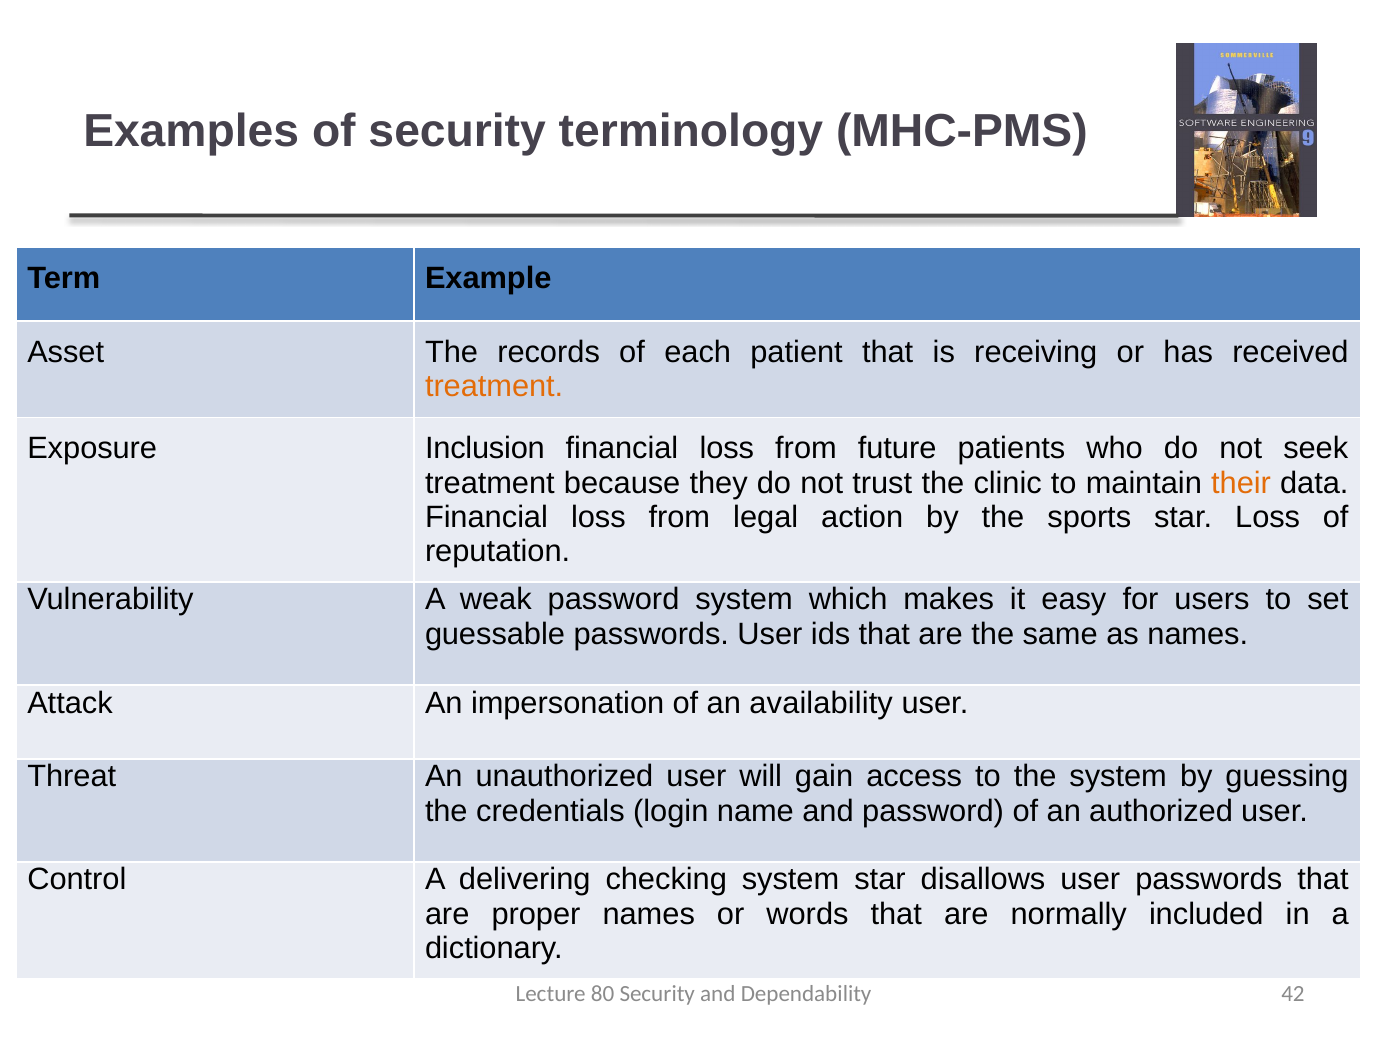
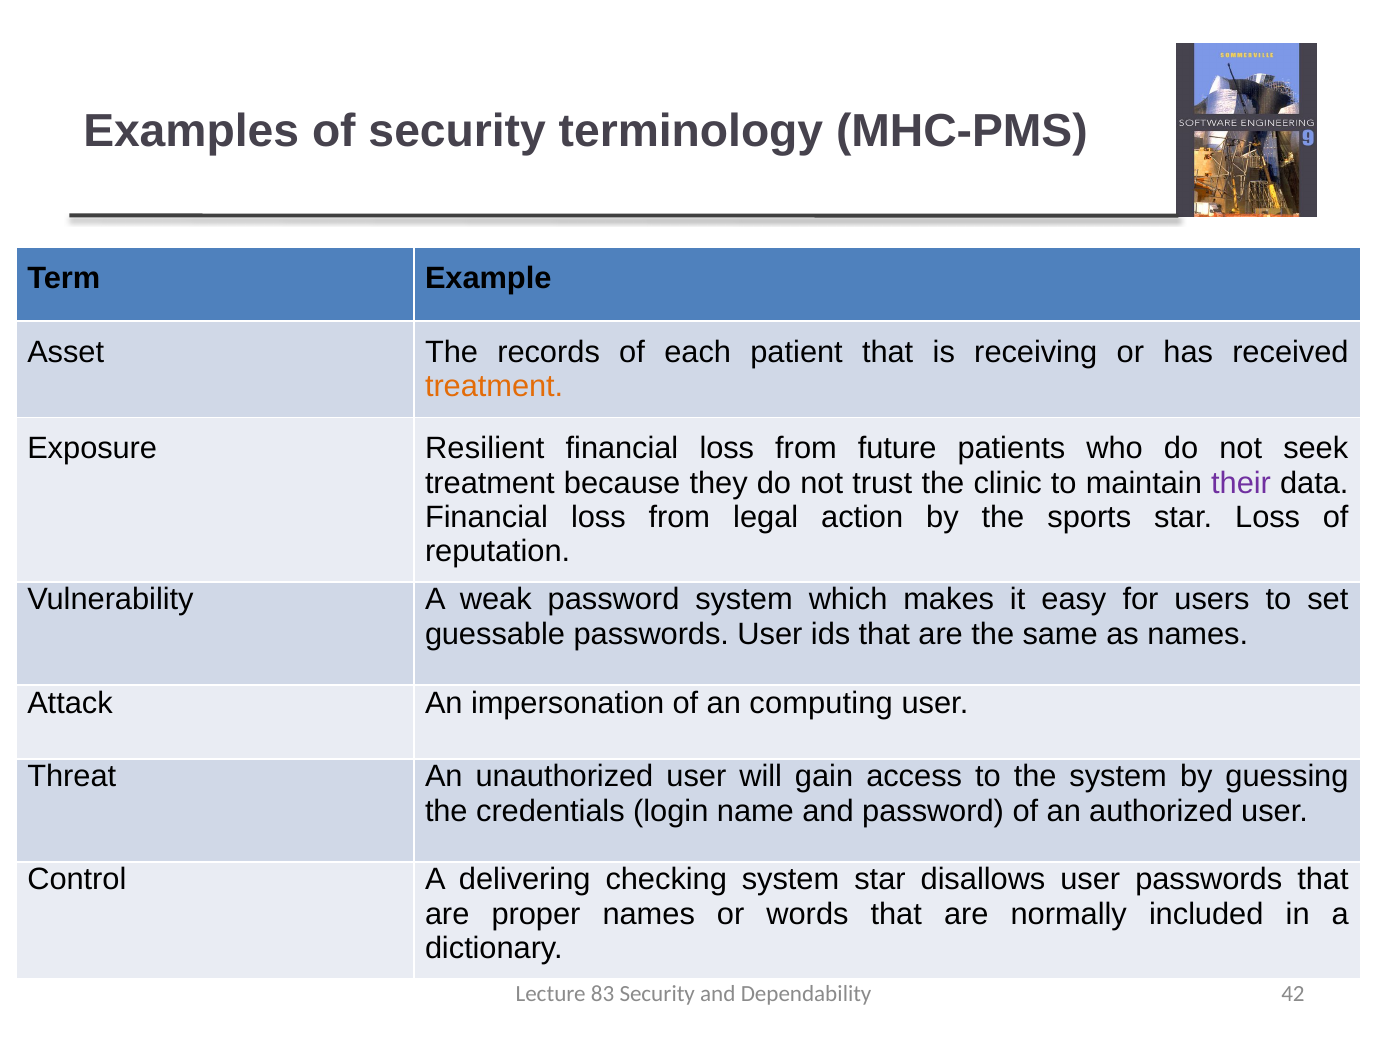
Inclusion: Inclusion -> Resilient
their colour: orange -> purple
availability: availability -> computing
80: 80 -> 83
